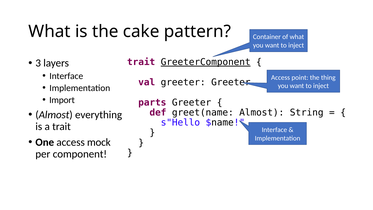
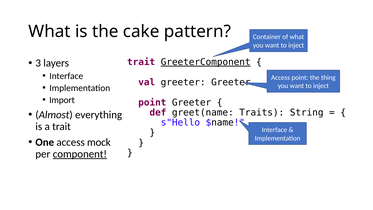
parts at (152, 102): parts -> point
greet(name Almost: Almost -> Traits
component underline: none -> present
